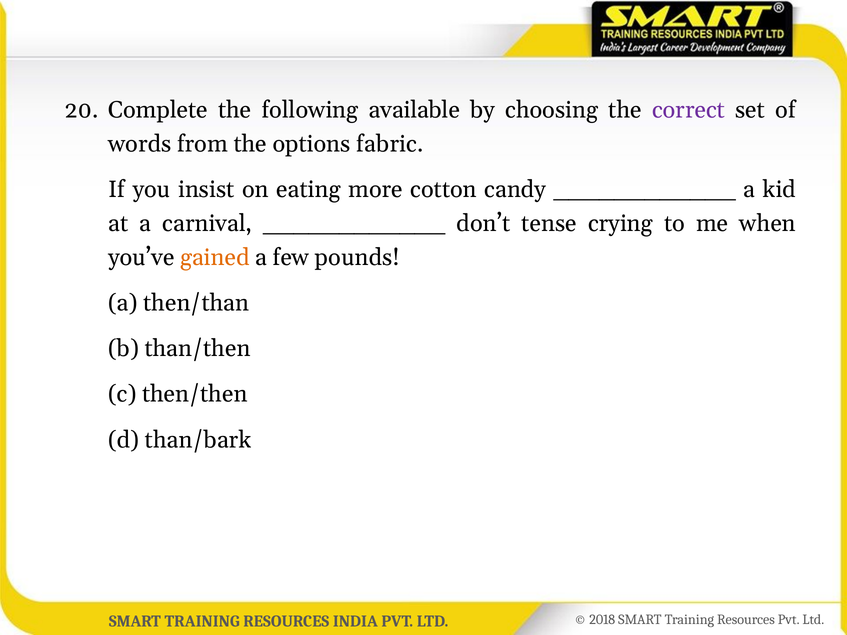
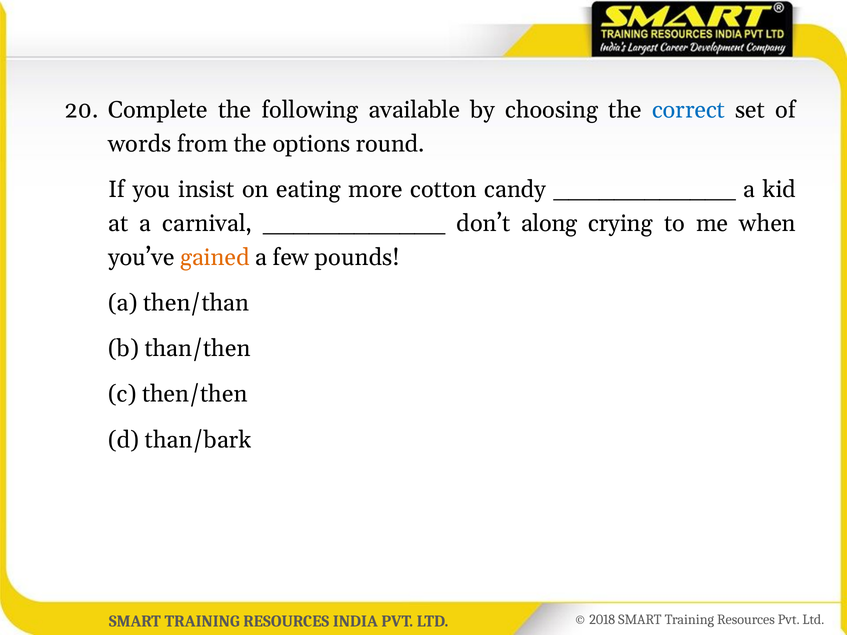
correct colour: purple -> blue
fabric: fabric -> round
tense: tense -> along
